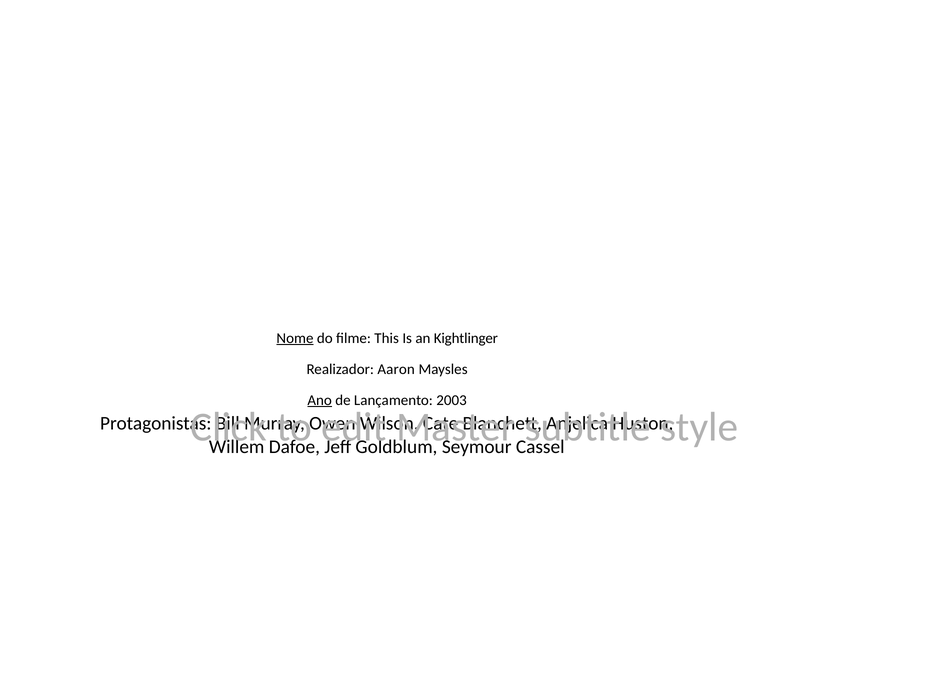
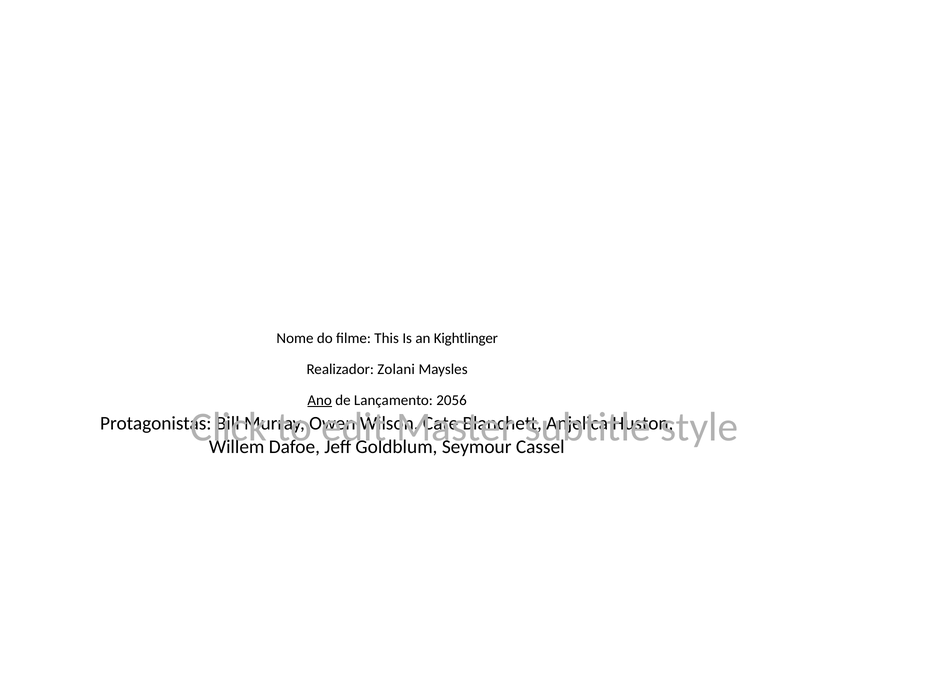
Nome underline: present -> none
Aaron: Aaron -> Zolani
2003: 2003 -> 2056
